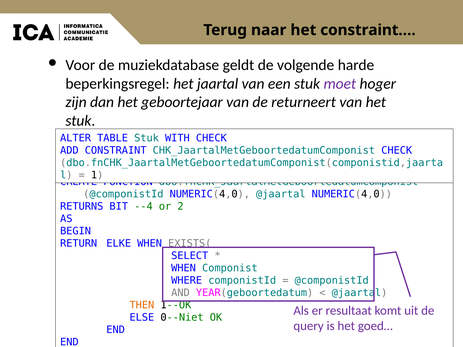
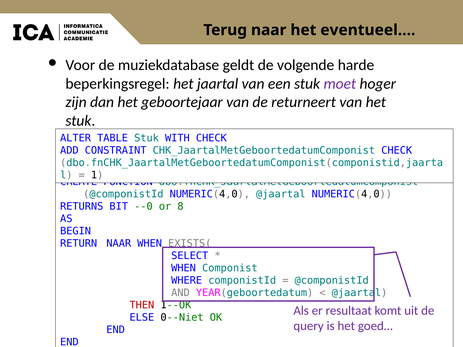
constraint…: constraint… -> eventueel…
--4: --4 -> --0
2: 2 -> 8
RETURN ELKE: ELKE -> NAAR
THEN colour: orange -> red
